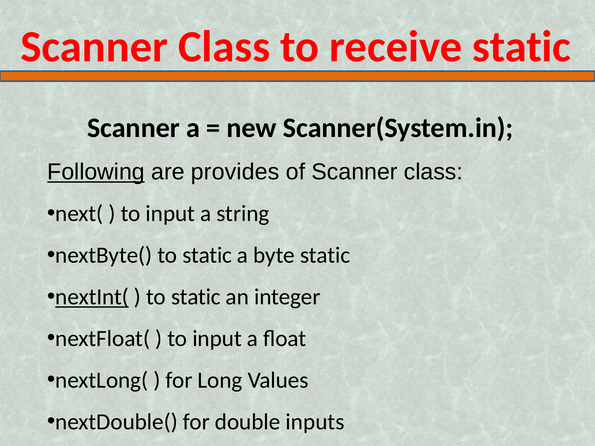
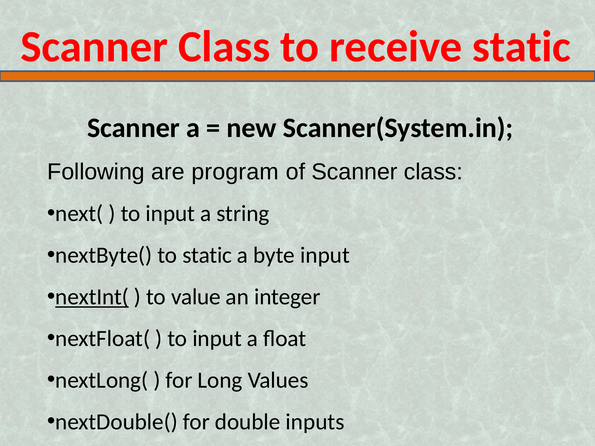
Following underline: present -> none
provides: provides -> program
byte static: static -> input
static at (196, 297): static -> value
